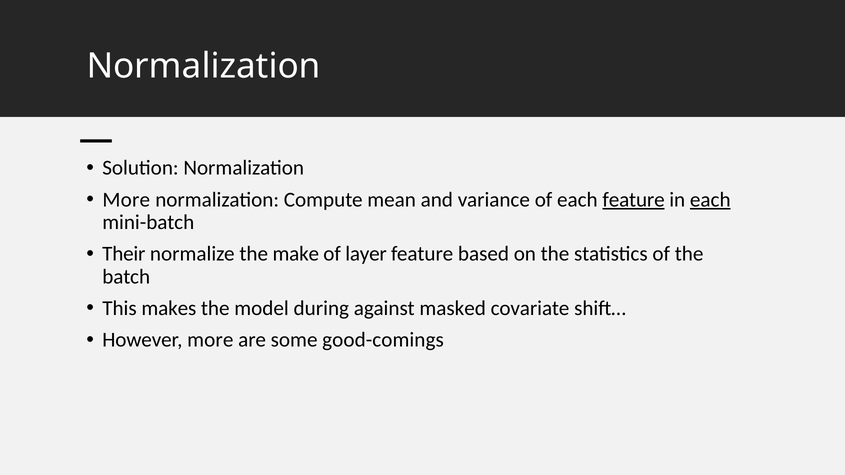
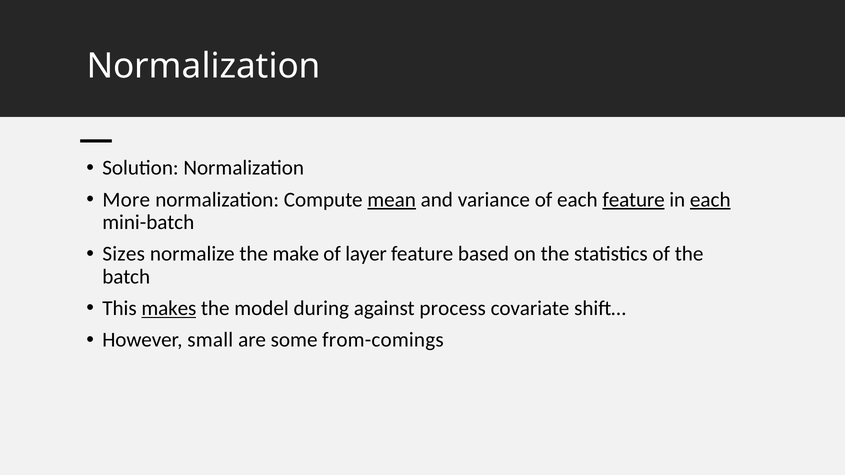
mean underline: none -> present
Their: Their -> Sizes
makes underline: none -> present
masked: masked -> process
However more: more -> small
good-comings: good-comings -> from-comings
